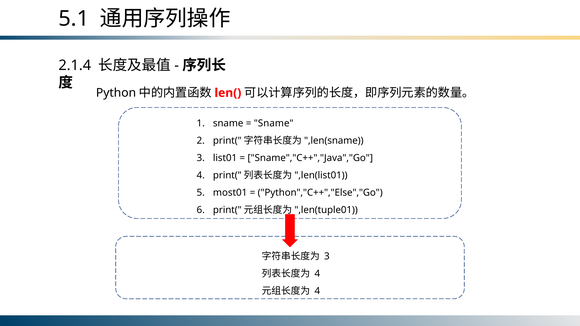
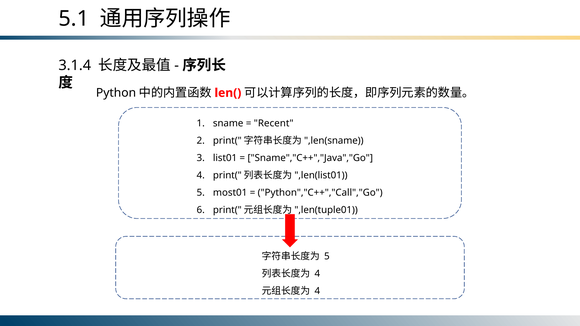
2.1.4: 2.1.4 -> 3.1.4
Sname at (274, 123): Sname -> Recent
Python","C++","Else","Go: Python","C++","Else","Go -> Python","C++","Call","Go
3 at (327, 256): 3 -> 5
